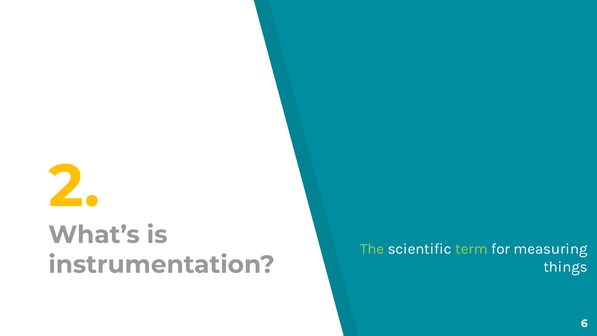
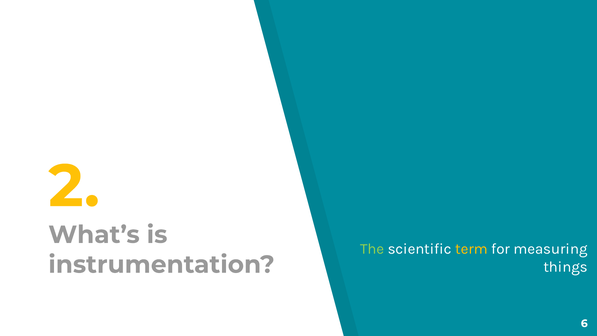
term colour: light green -> yellow
